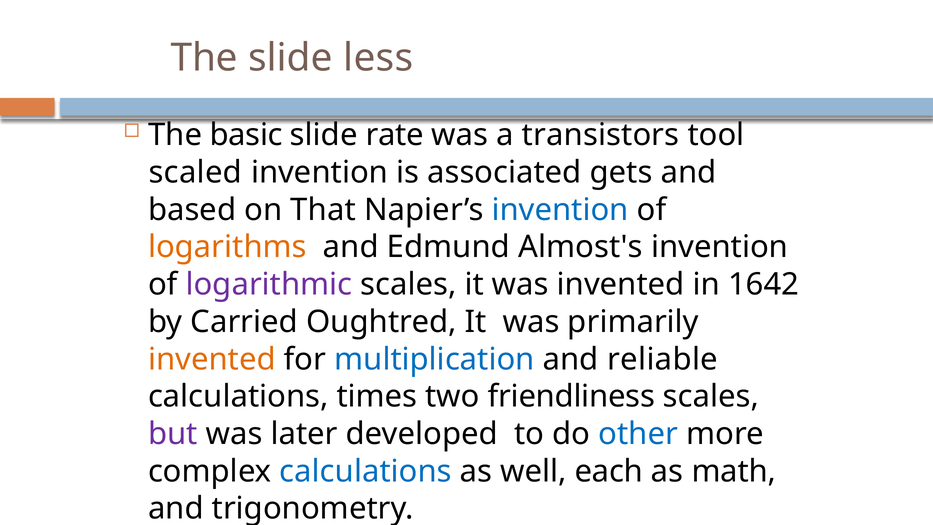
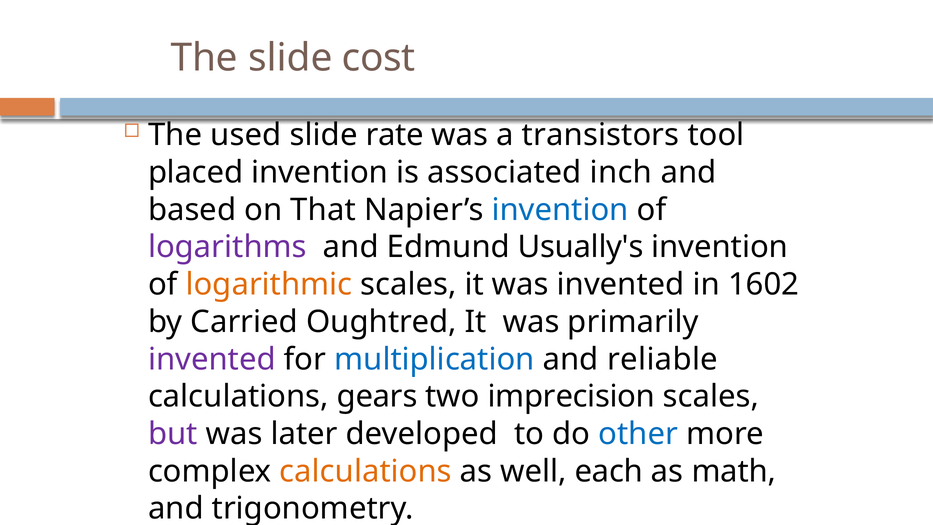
less: less -> cost
basic: basic -> used
scaled: scaled -> placed
gets: gets -> inch
logarithms colour: orange -> purple
Almost's: Almost's -> Usually's
logarithmic colour: purple -> orange
1642: 1642 -> 1602
invented at (212, 359) colour: orange -> purple
times: times -> gears
friendliness: friendliness -> imprecision
calculations at (366, 471) colour: blue -> orange
